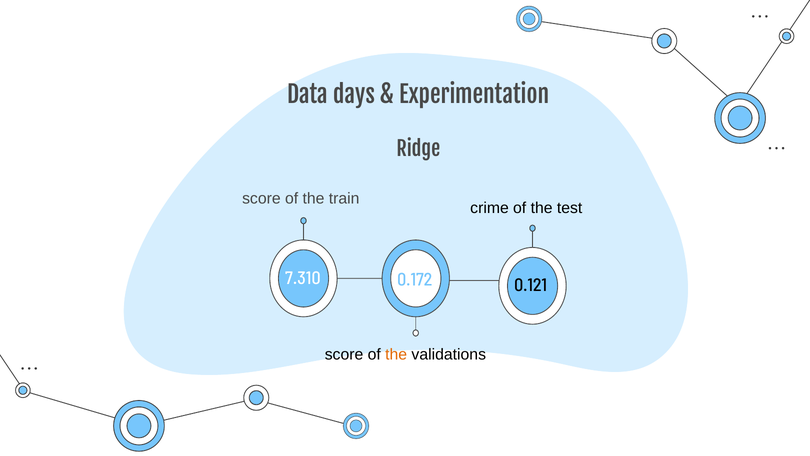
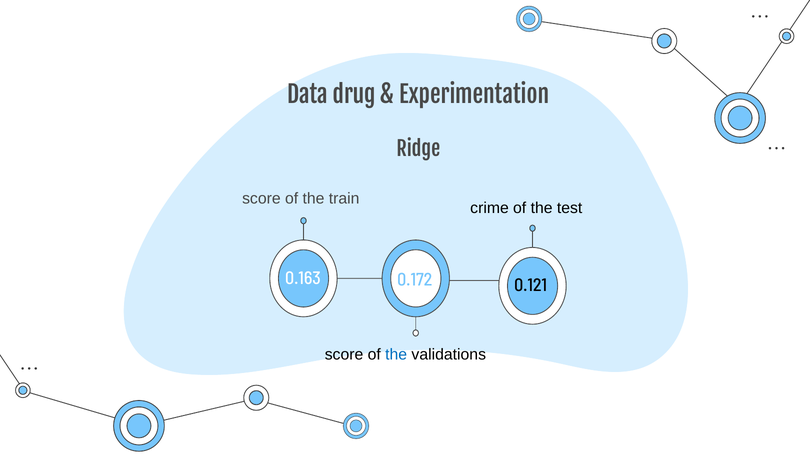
days: days -> drug
7.310: 7.310 -> 0.163
the at (396, 354) colour: orange -> blue
